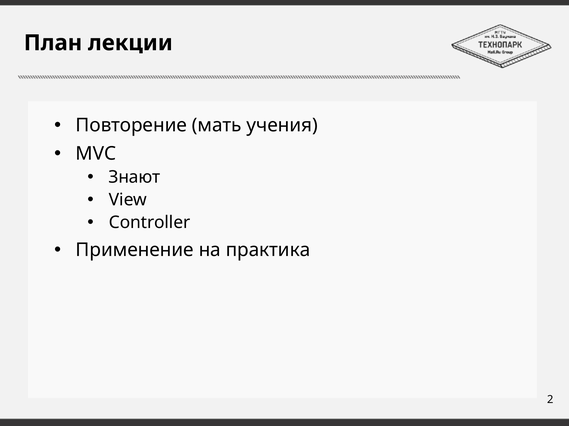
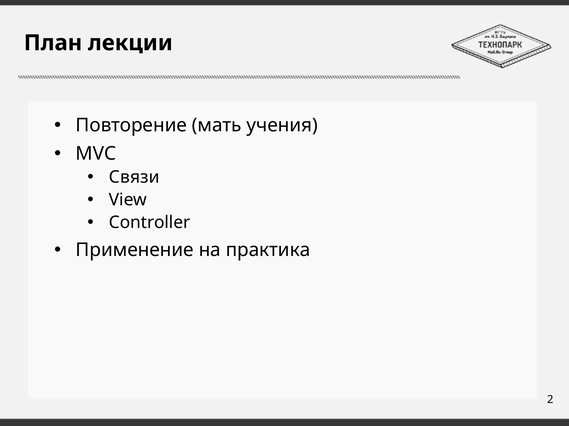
Знают: Знают -> Cвязи
